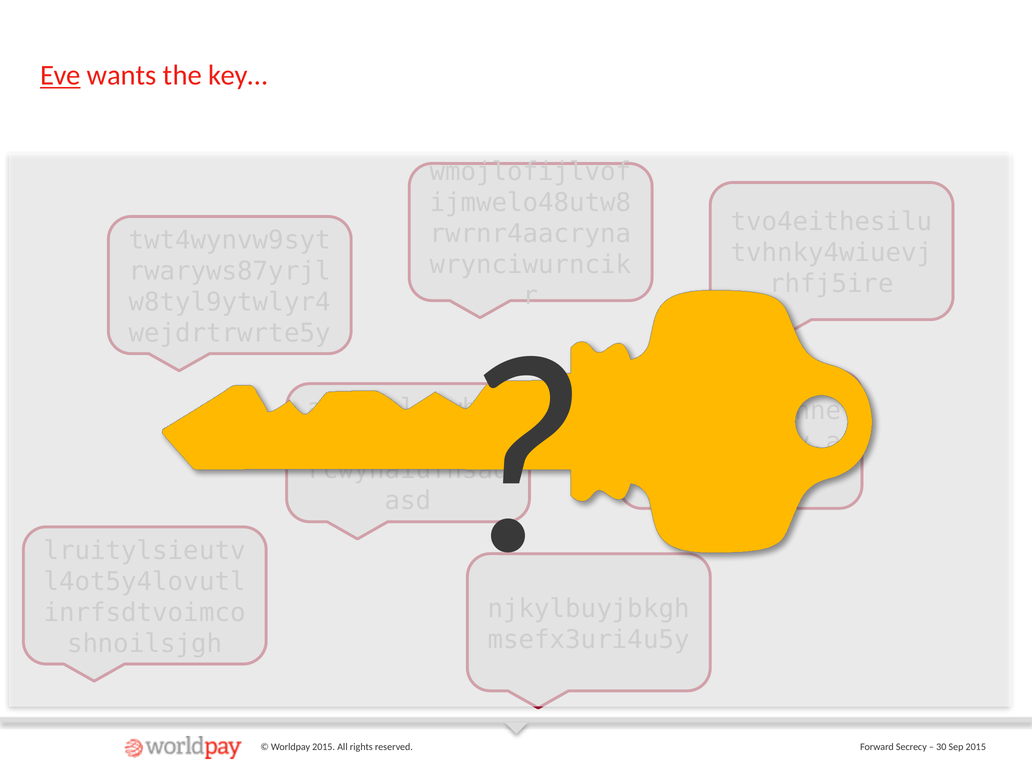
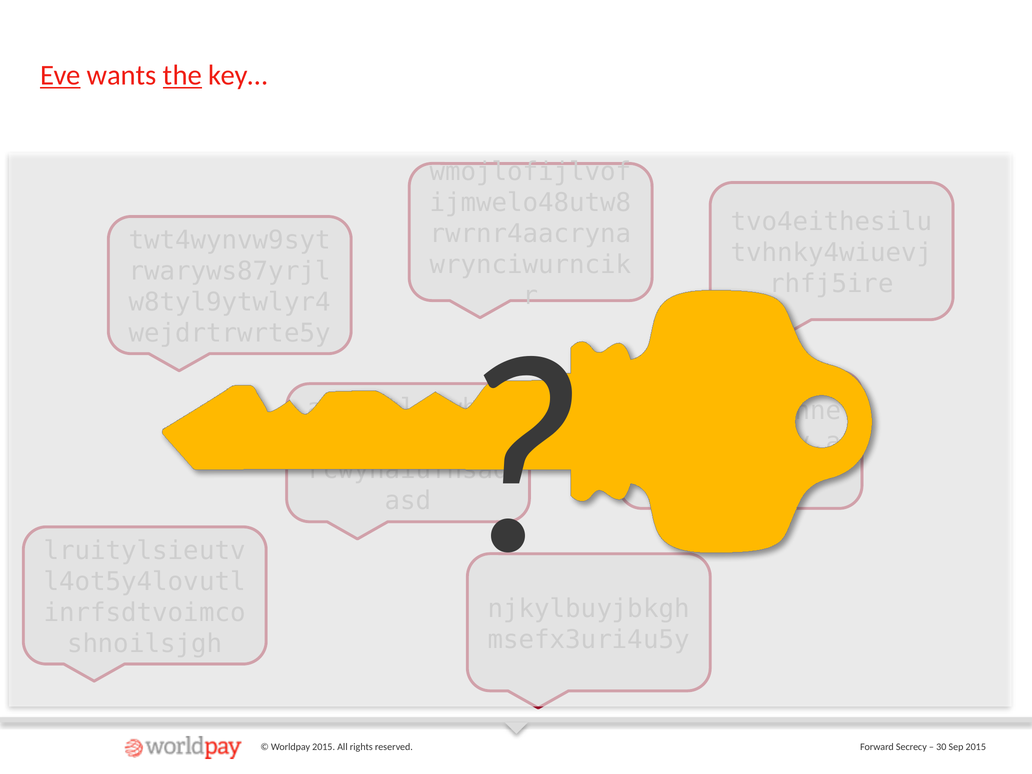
the underline: none -> present
